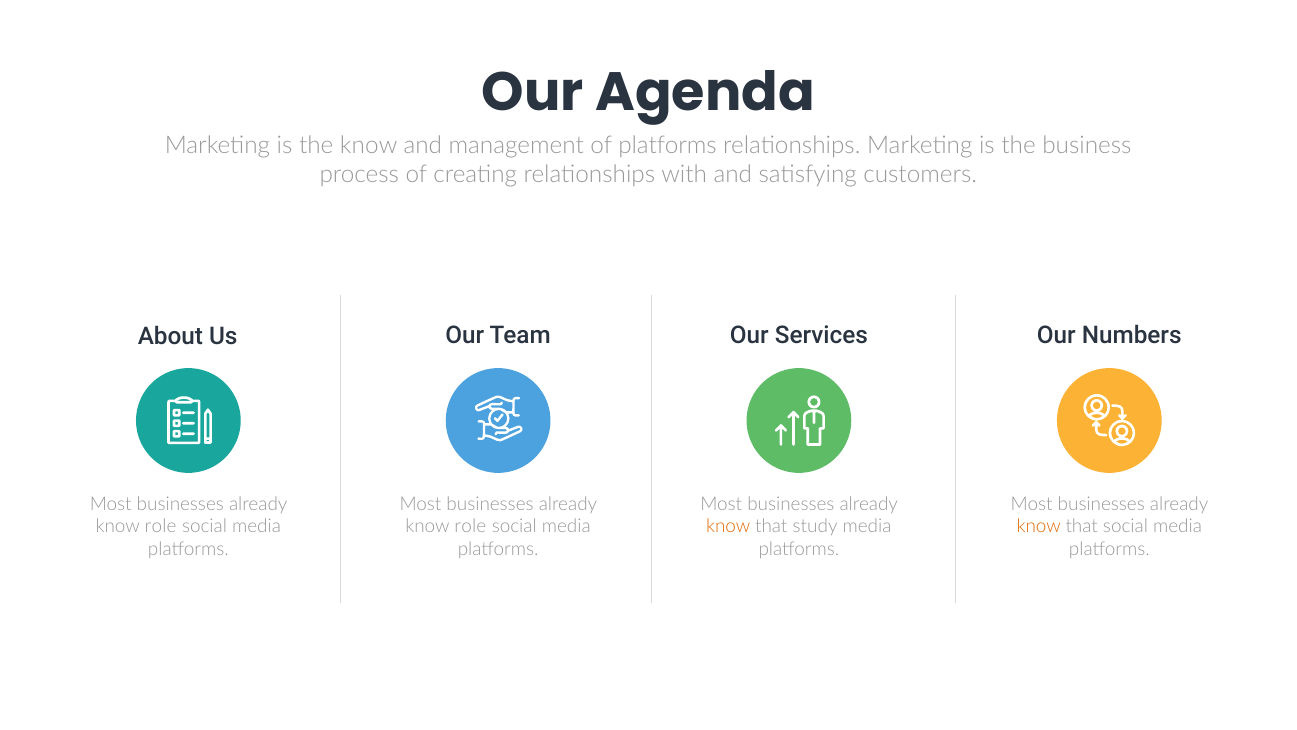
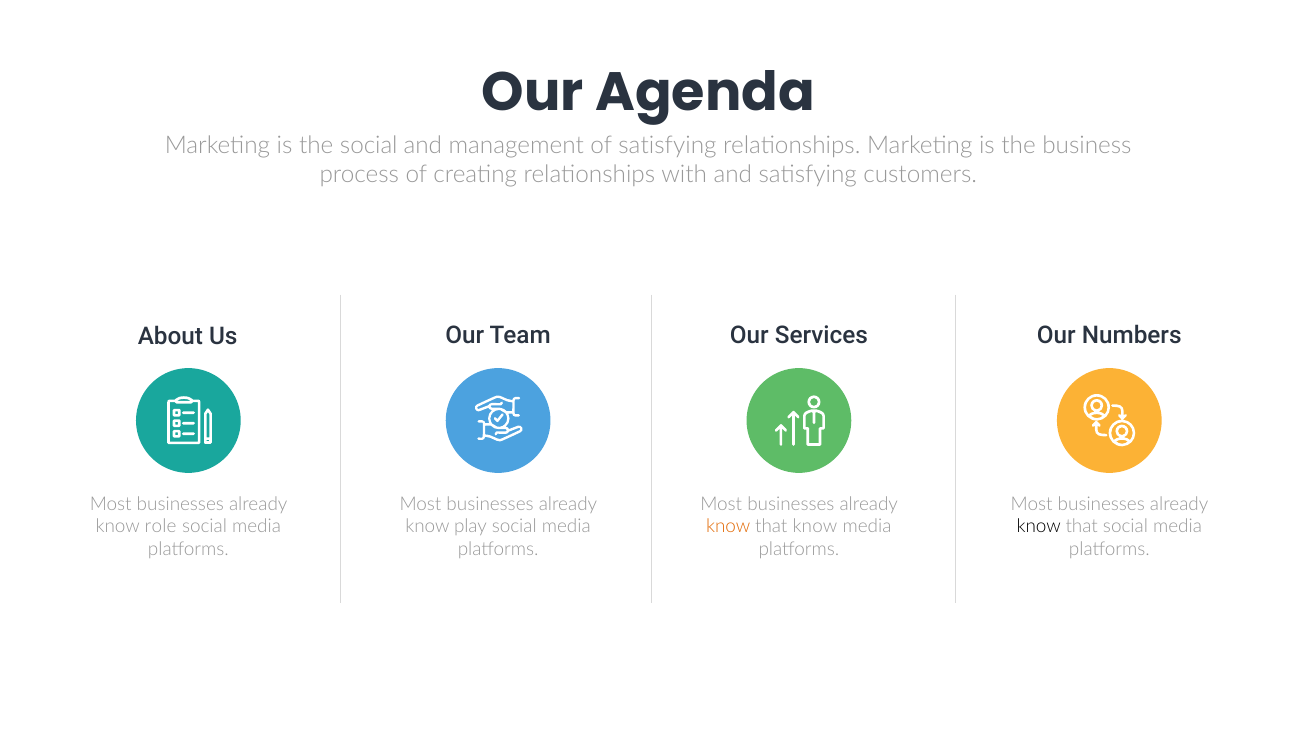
the know: know -> social
of platforms: platforms -> satisfying
role at (470, 527): role -> play
that study: study -> know
know at (1039, 527) colour: orange -> black
